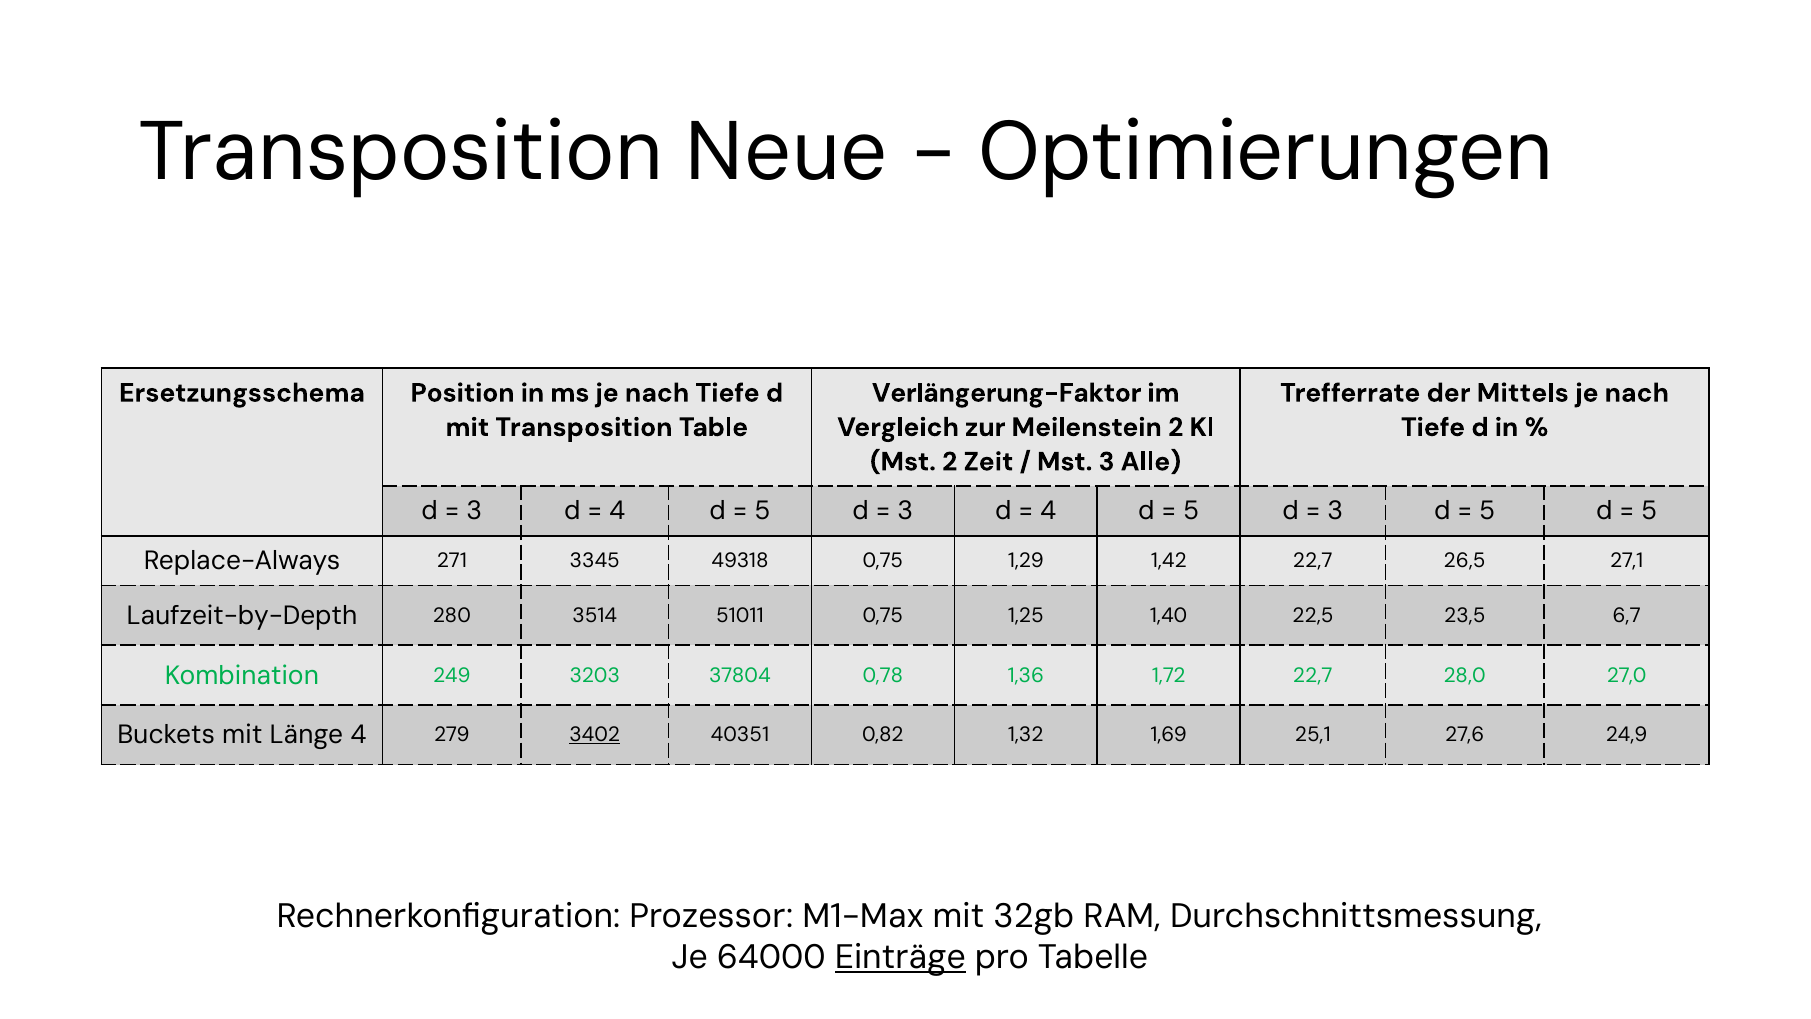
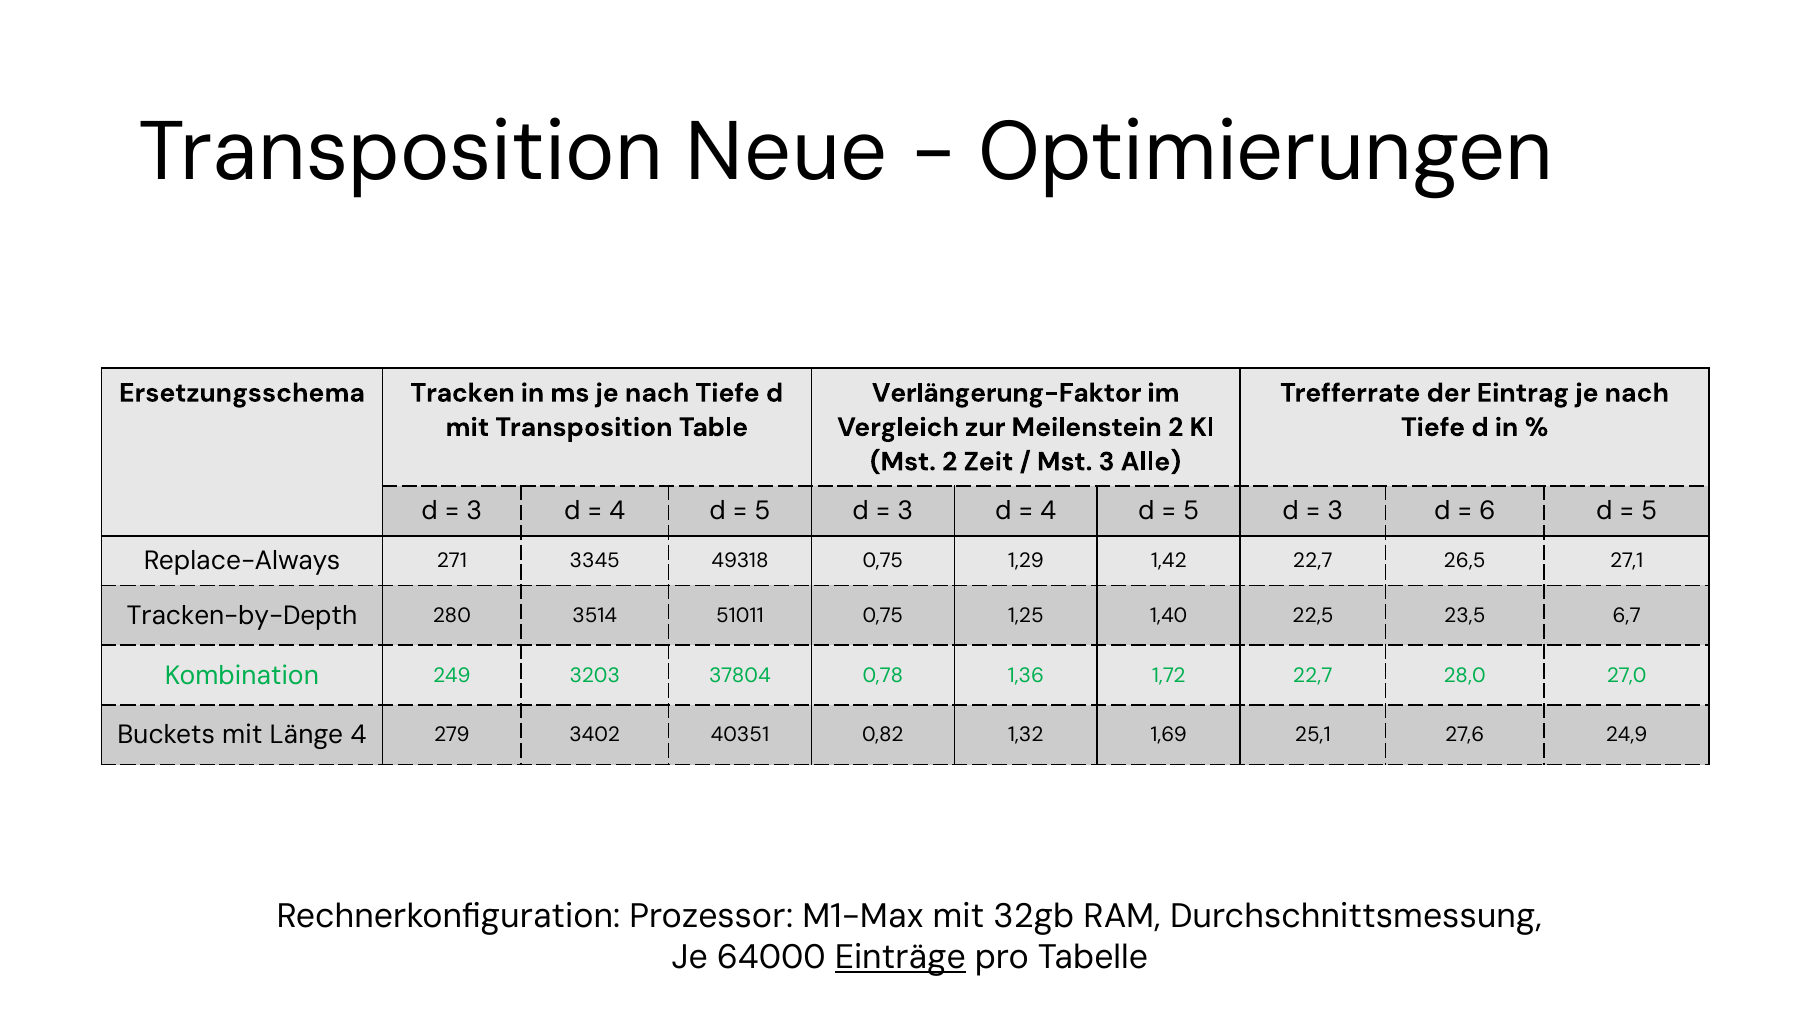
Position: Position -> Tracken
Mittels: Mittels -> Eintrag
5 at (1487, 511): 5 -> 6
Laufzeit-by-Depth: Laufzeit-by-Depth -> Tracken-by-Depth
3402 underline: present -> none
